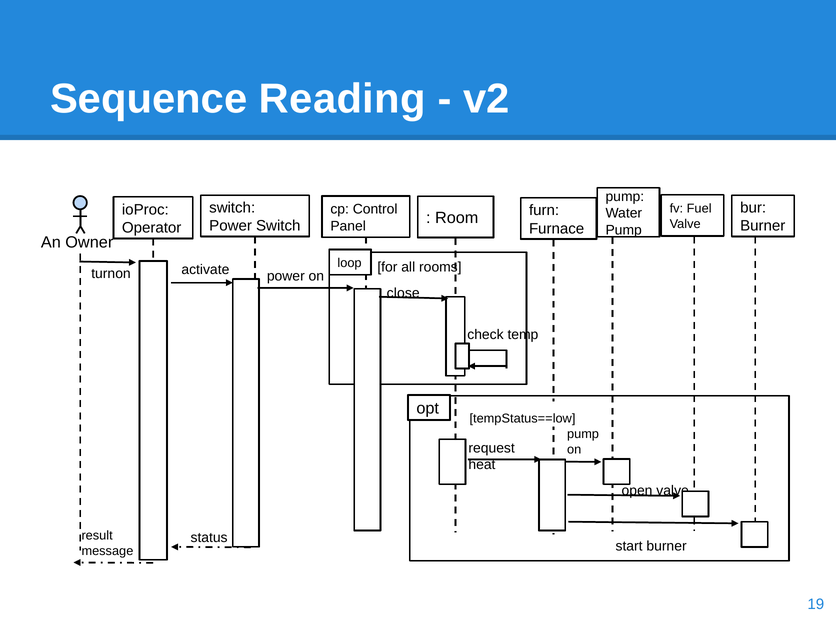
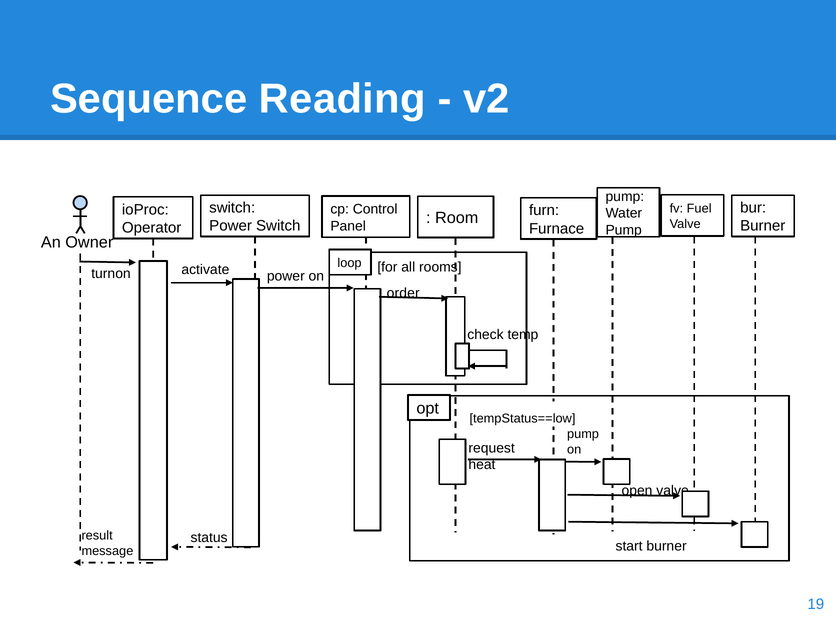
close: close -> order
